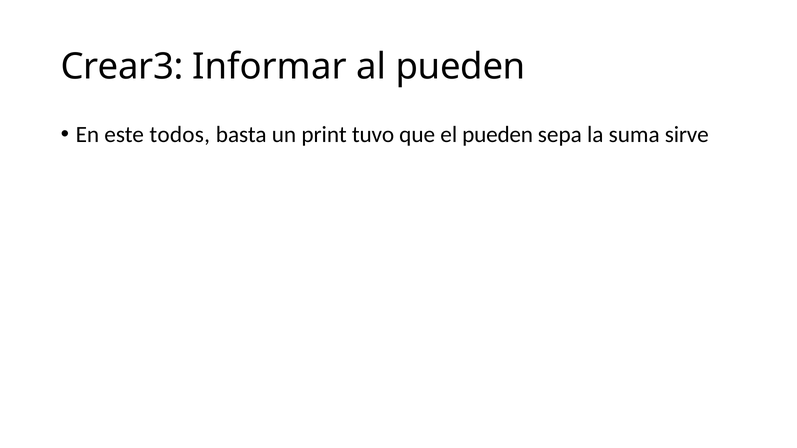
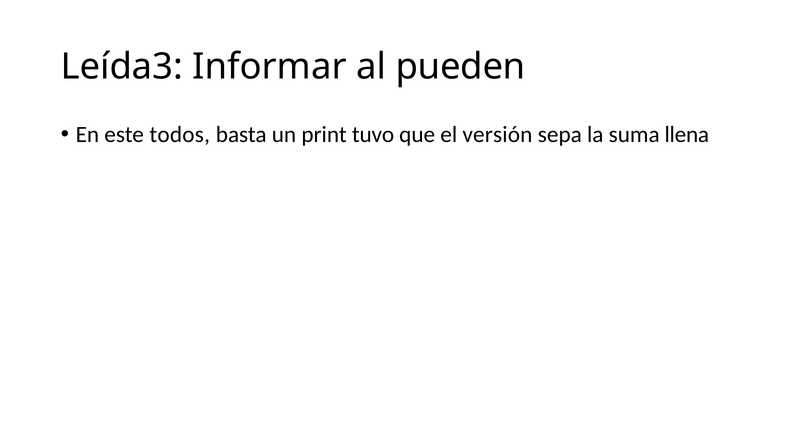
Crear3: Crear3 -> Leída3
el pueden: pueden -> versión
sirve: sirve -> llena
